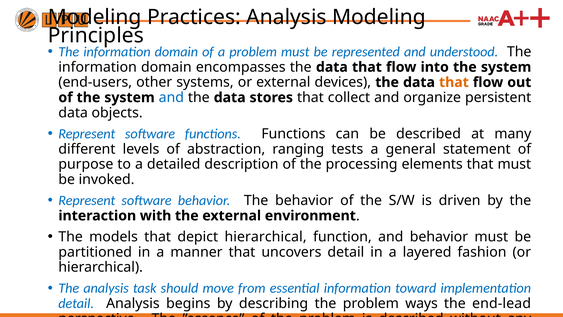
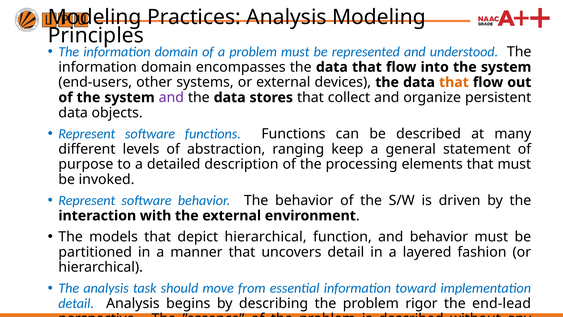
and at (171, 97) colour: blue -> purple
tests: tests -> keep
ways: ways -> rigor
